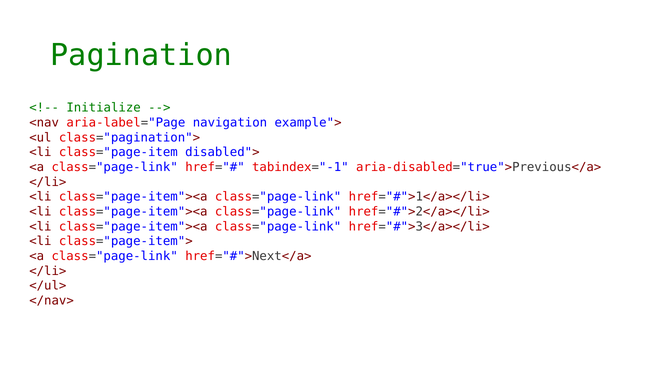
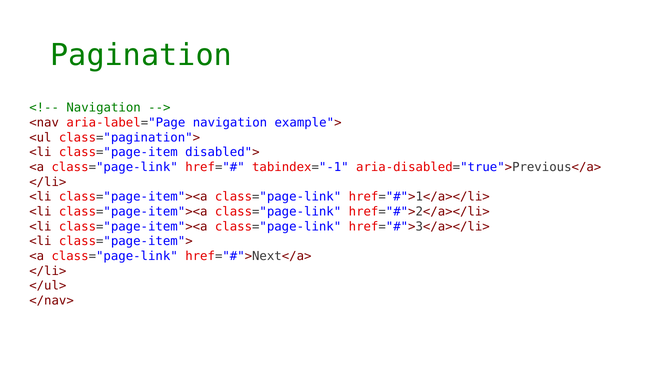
Initialize at (104, 108): Initialize -> Navigation
